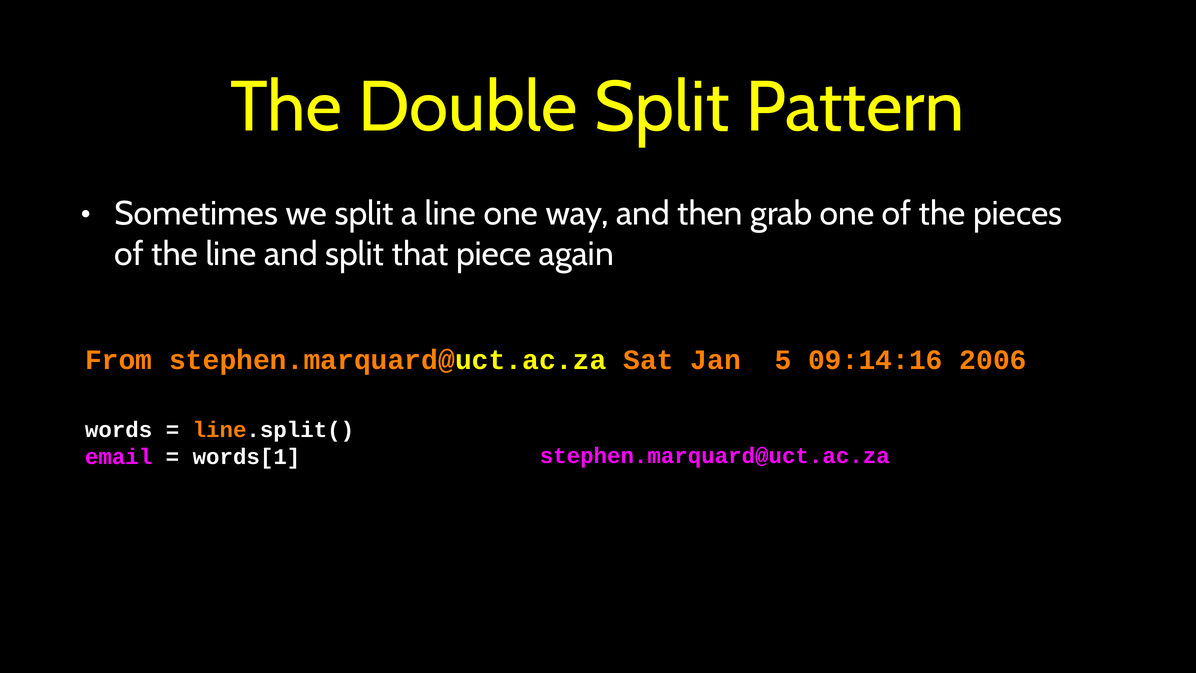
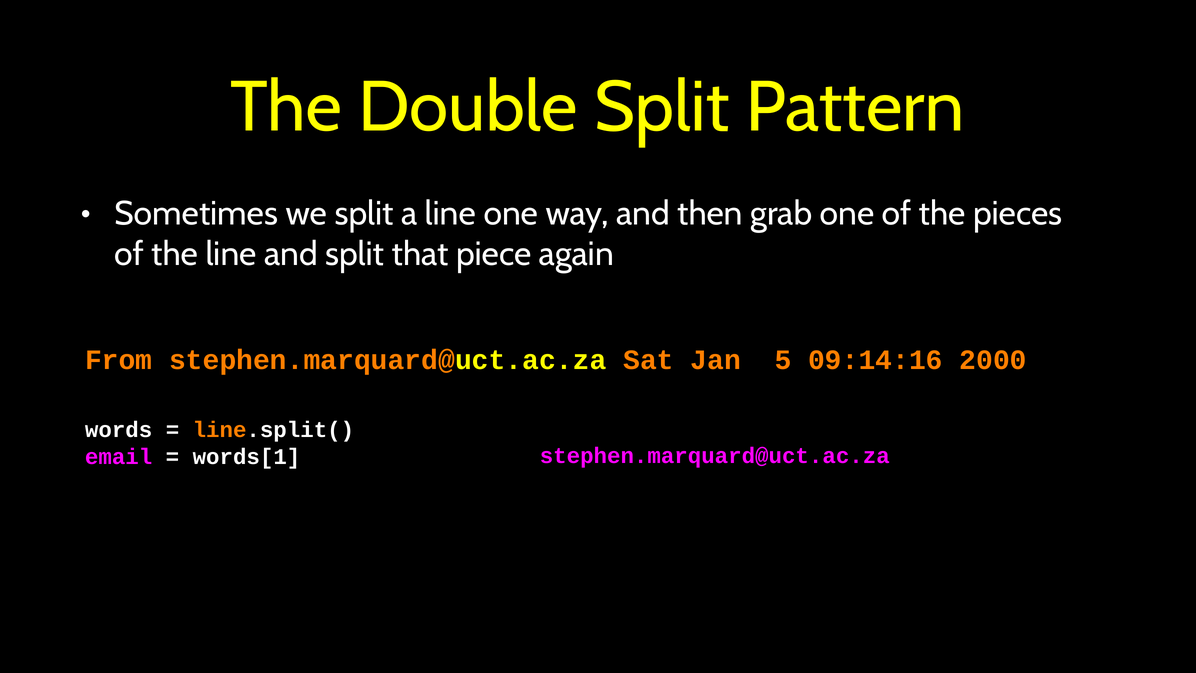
2006: 2006 -> 2000
